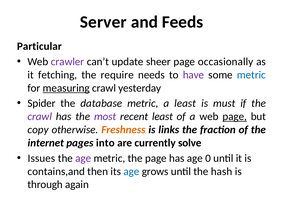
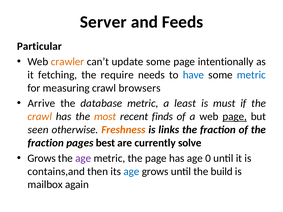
crawler colour: purple -> orange
update sheer: sheer -> some
occasionally: occasionally -> intentionally
have colour: purple -> blue
measuring underline: present -> none
yesterday: yesterday -> browsers
Spider: Spider -> Arrive
crawl at (40, 117) colour: purple -> orange
most colour: purple -> orange
recent least: least -> finds
copy: copy -> seen
internet at (46, 143): internet -> fraction
into: into -> best
Issues at (41, 158): Issues -> Grows
hash: hash -> build
through: through -> mailbox
